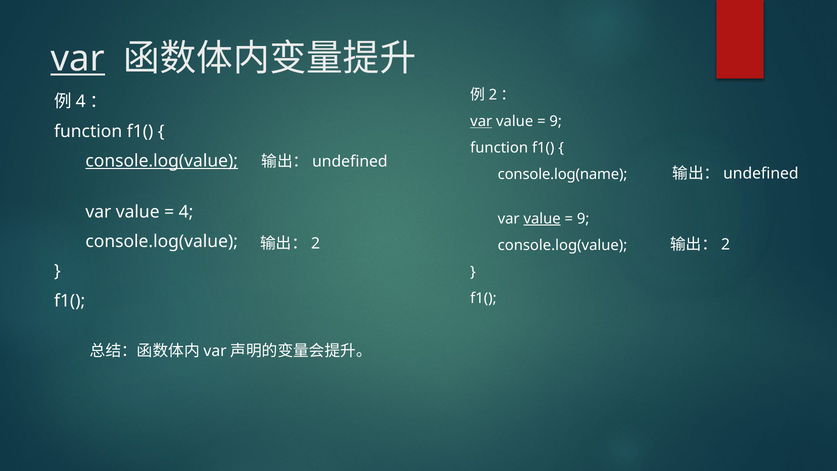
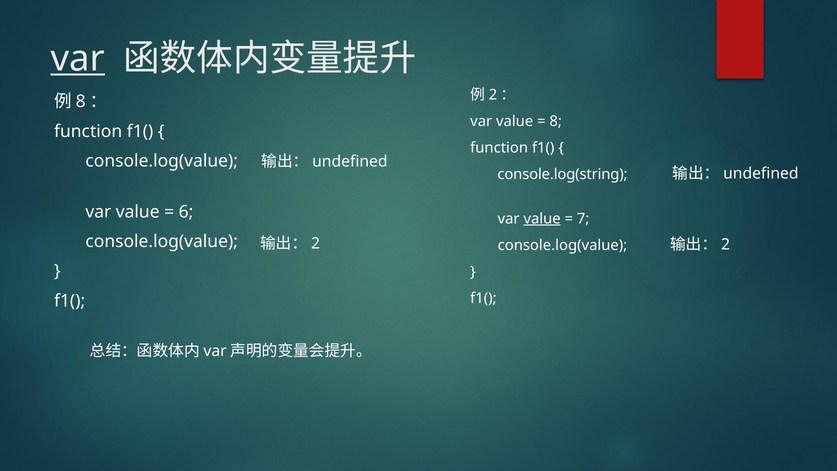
4 at (81, 102): 4 -> 8
var at (481, 121) underline: present -> none
9 at (556, 121): 9 -> 8
console.log(value at (162, 161) underline: present -> none
console.log(name: console.log(name -> console.log(string
4 at (186, 212): 4 -> 6
9 at (583, 219): 9 -> 7
